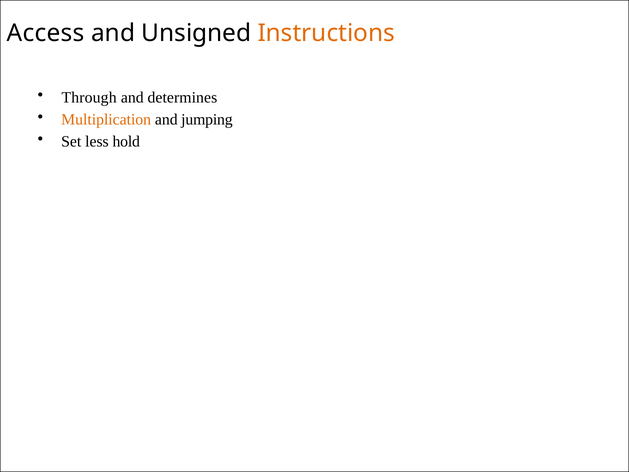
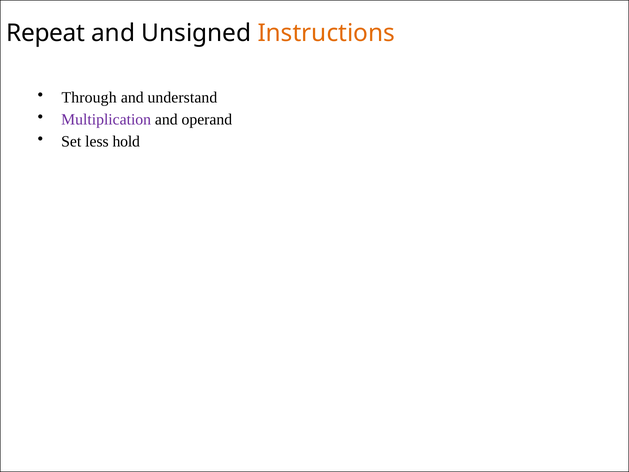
Access: Access -> Repeat
determines: determines -> understand
Multiplication colour: orange -> purple
jumping: jumping -> operand
